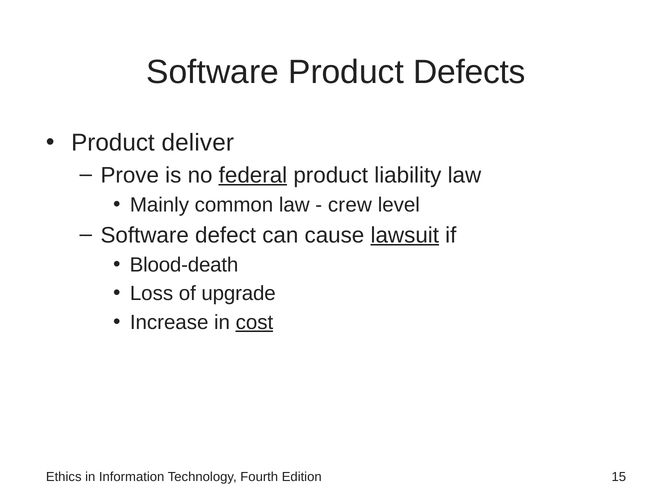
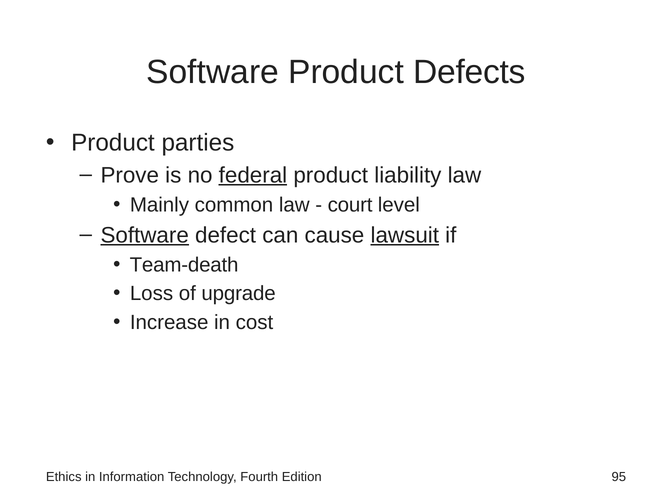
deliver: deliver -> parties
crew: crew -> court
Software at (145, 235) underline: none -> present
Blood-death: Blood-death -> Team-death
cost underline: present -> none
15: 15 -> 95
